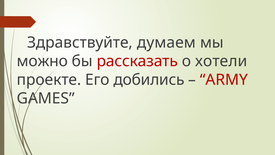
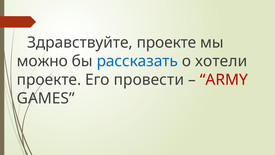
Здравствуйте думаем: думаем -> проекте
рассказать colour: red -> blue
добились: добились -> провести
